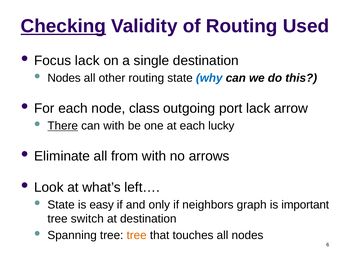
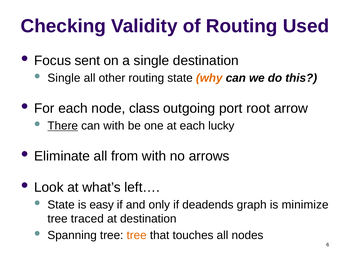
Checking underline: present -> none
Focus lack: lack -> sent
Nodes at (64, 78): Nodes -> Single
why colour: blue -> orange
port lack: lack -> root
neighbors: neighbors -> deadends
important: important -> minimize
switch: switch -> traced
